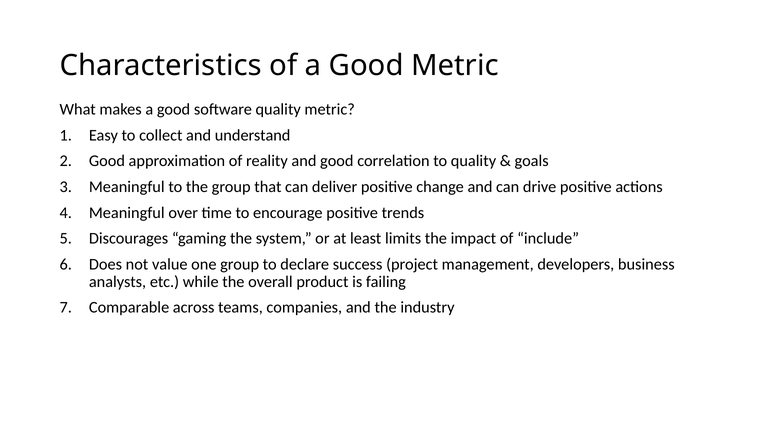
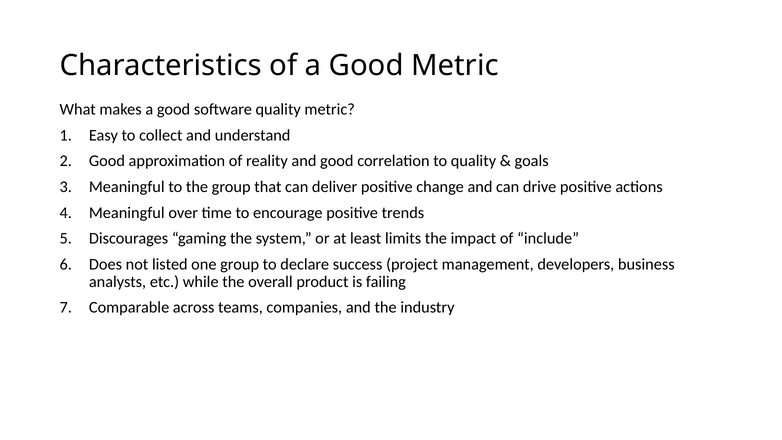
value: value -> listed
